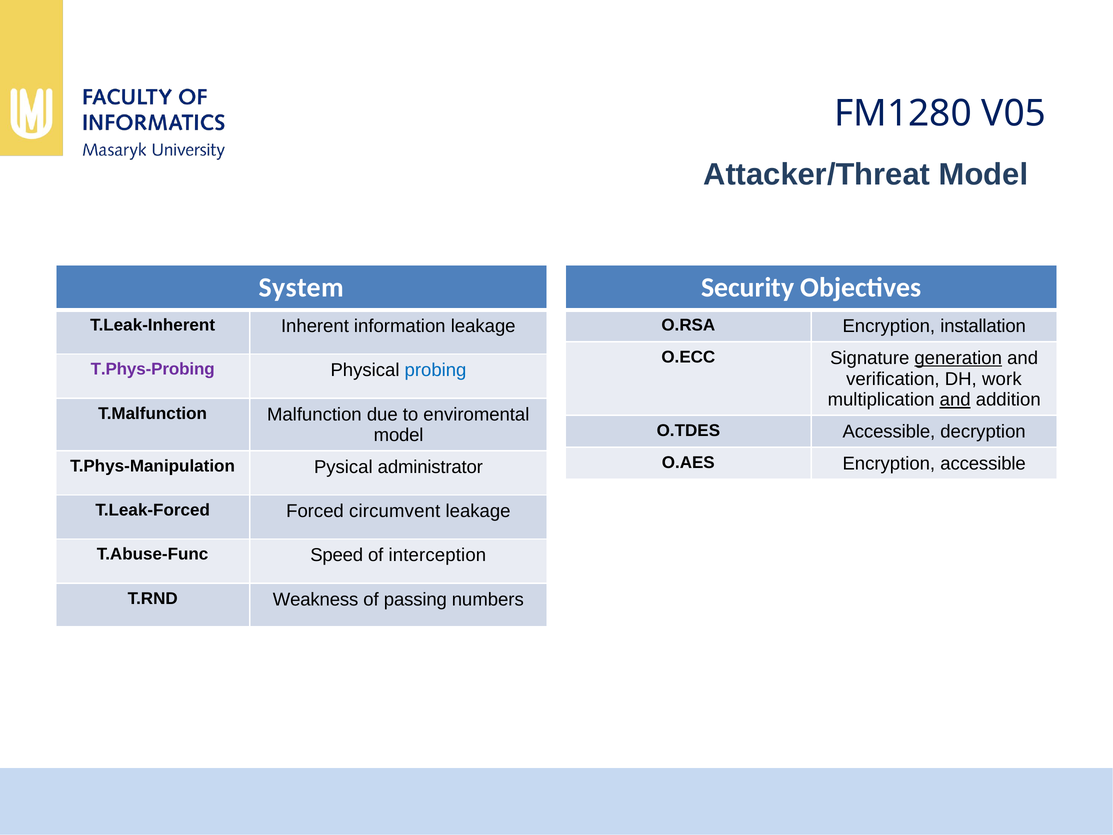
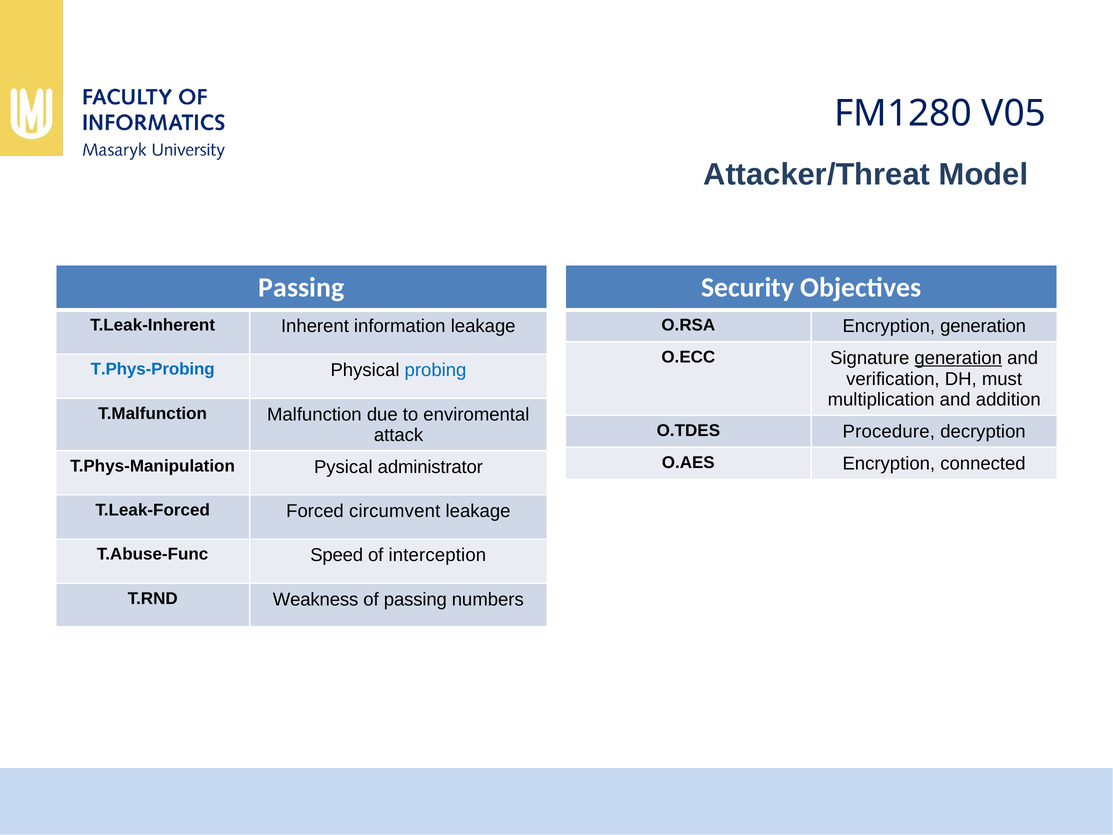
System at (301, 288): System -> Passing
Encryption installation: installation -> generation
T.Phys-Probing colour: purple -> blue
work: work -> must
and at (955, 400) underline: present -> none
O.TDES Accessible: Accessible -> Procedure
model at (399, 435): model -> attack
Encryption accessible: accessible -> connected
